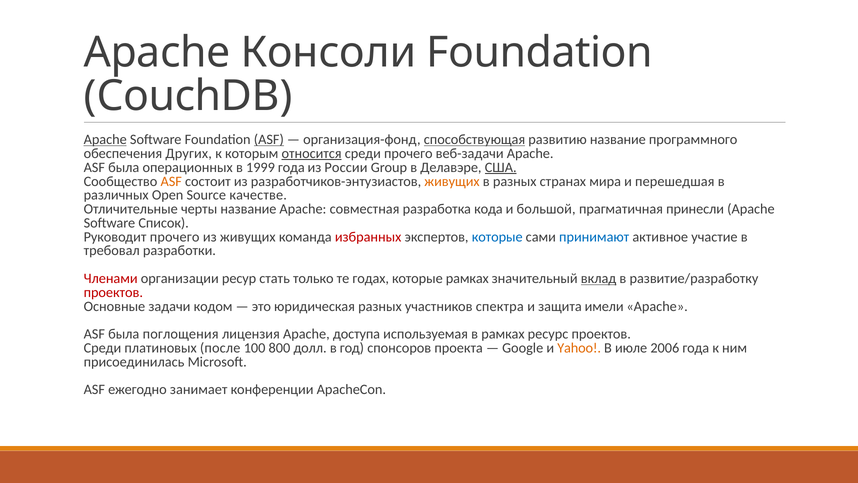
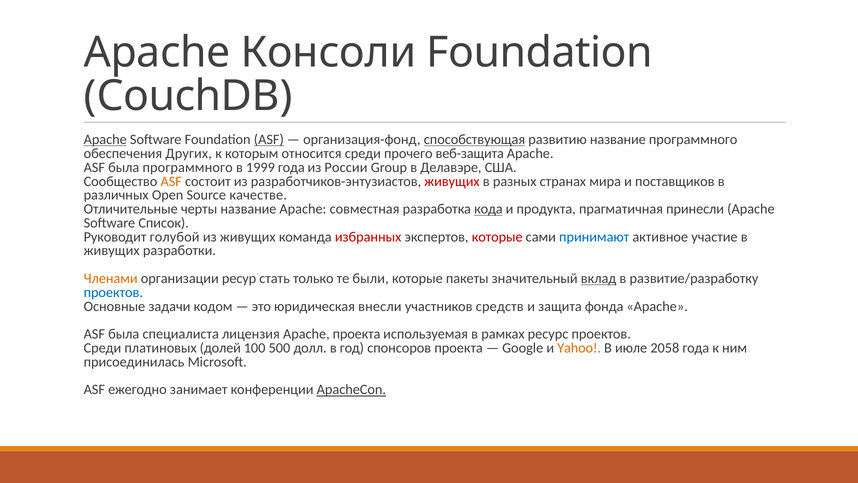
относится underline: present -> none
веб-задачи: веб-задачи -> веб-защита
была операционных: операционных -> программного
США underline: present -> none
живущих at (452, 181) colour: orange -> red
перешедшая: перешедшая -> поставщиков
кода underline: none -> present
большой: большой -> продукта
Руководит прочего: прочего -> голубой
которые at (497, 237) colour: blue -> red
требовал at (112, 251): требовал -> живущих
Членами colour: red -> orange
годах: годах -> были
которые рамках: рамках -> пакеты
проектов at (113, 292) colour: red -> blue
юридическая разных: разных -> внесли
спектра: спектра -> средств
имели: имели -> фонда
поглощения: поглощения -> специалиста
Apache доступа: доступа -> проекта
после: после -> долей
800: 800 -> 500
2006: 2006 -> 2058
ApacheCon underline: none -> present
